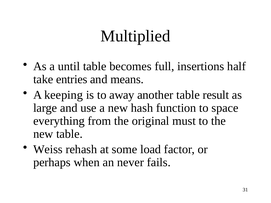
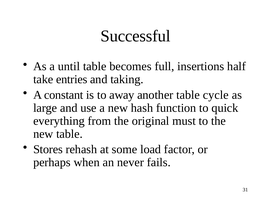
Multiplied: Multiplied -> Successful
means: means -> taking
keeping: keeping -> constant
result: result -> cycle
space: space -> quick
Weiss: Weiss -> Stores
